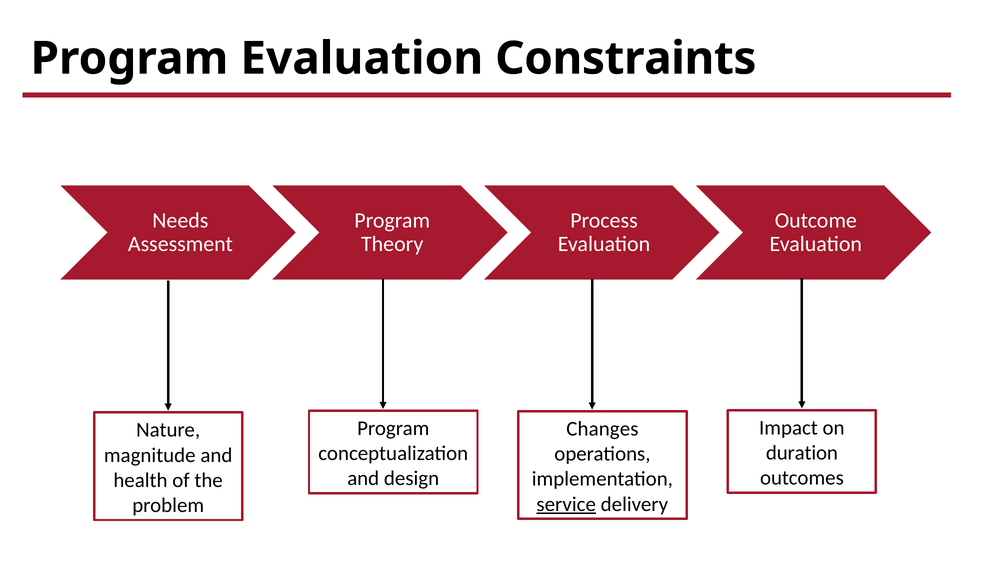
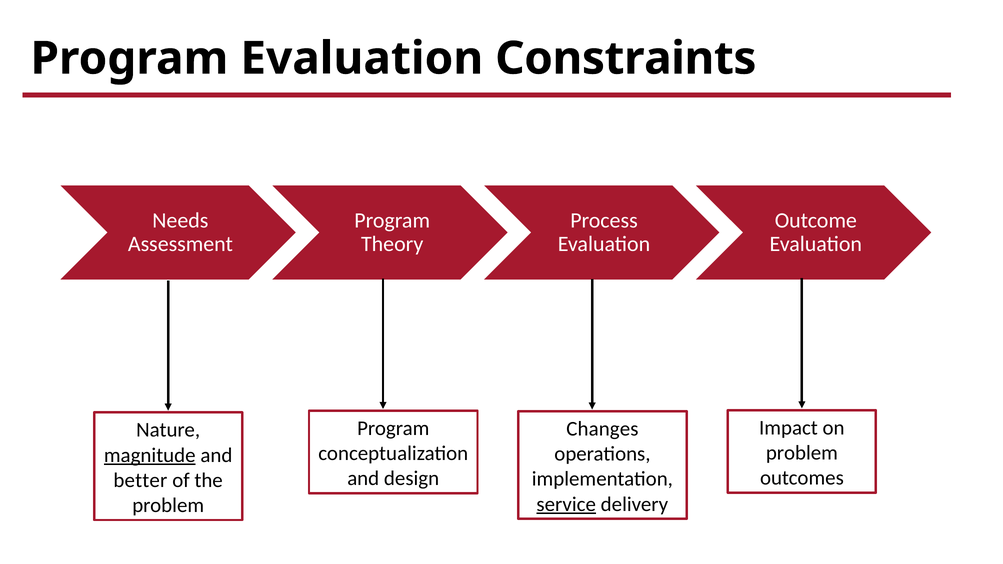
duration at (802, 453): duration -> problem
magnitude underline: none -> present
health: health -> better
